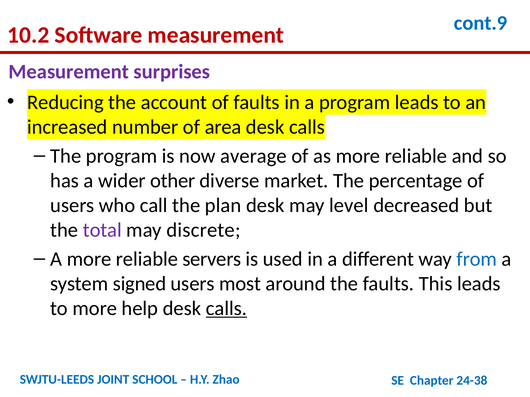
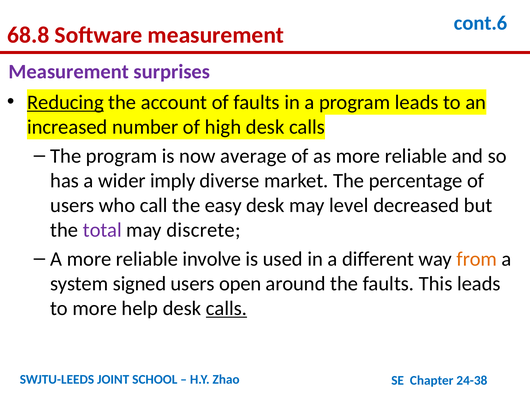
cont.9: cont.9 -> cont.6
10.2: 10.2 -> 68.8
Reducing underline: none -> present
area: area -> high
other: other -> imply
plan: plan -> easy
servers: servers -> involve
from colour: blue -> orange
most: most -> open
